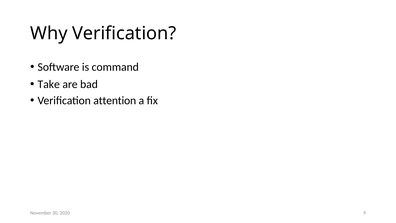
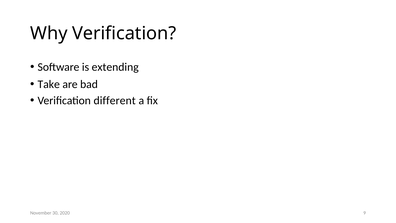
command: command -> extending
attention: attention -> different
